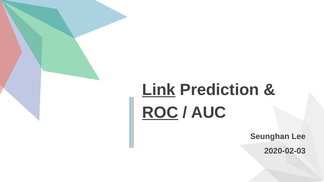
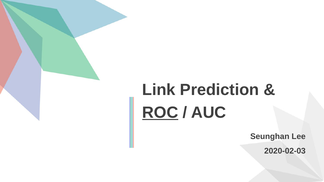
Link underline: present -> none
